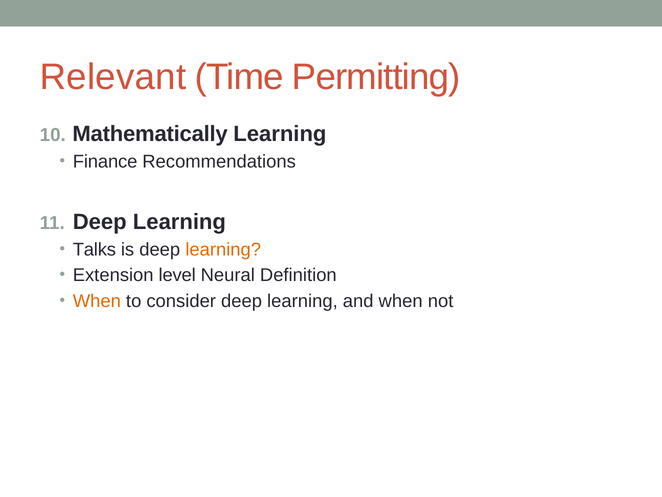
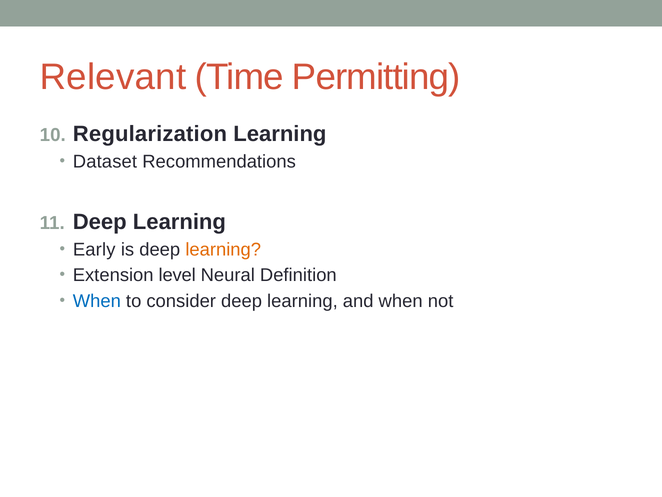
Mathematically: Mathematically -> Regularization
Finance: Finance -> Dataset
Talks: Talks -> Early
When at (97, 301) colour: orange -> blue
